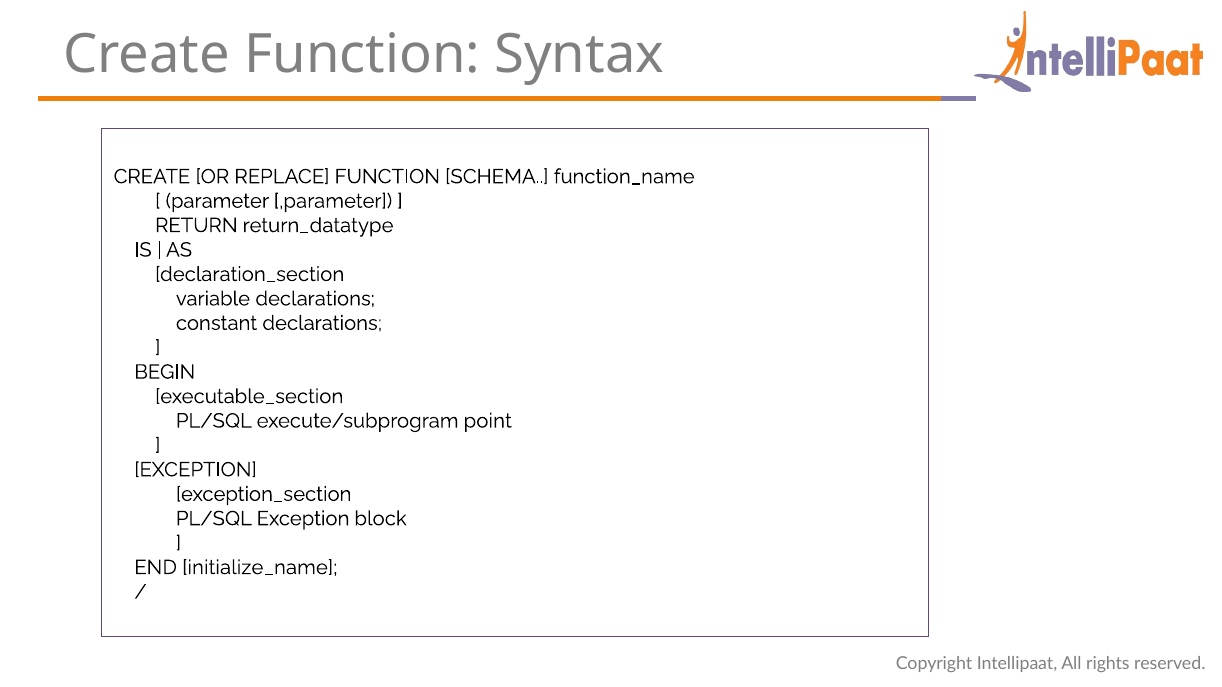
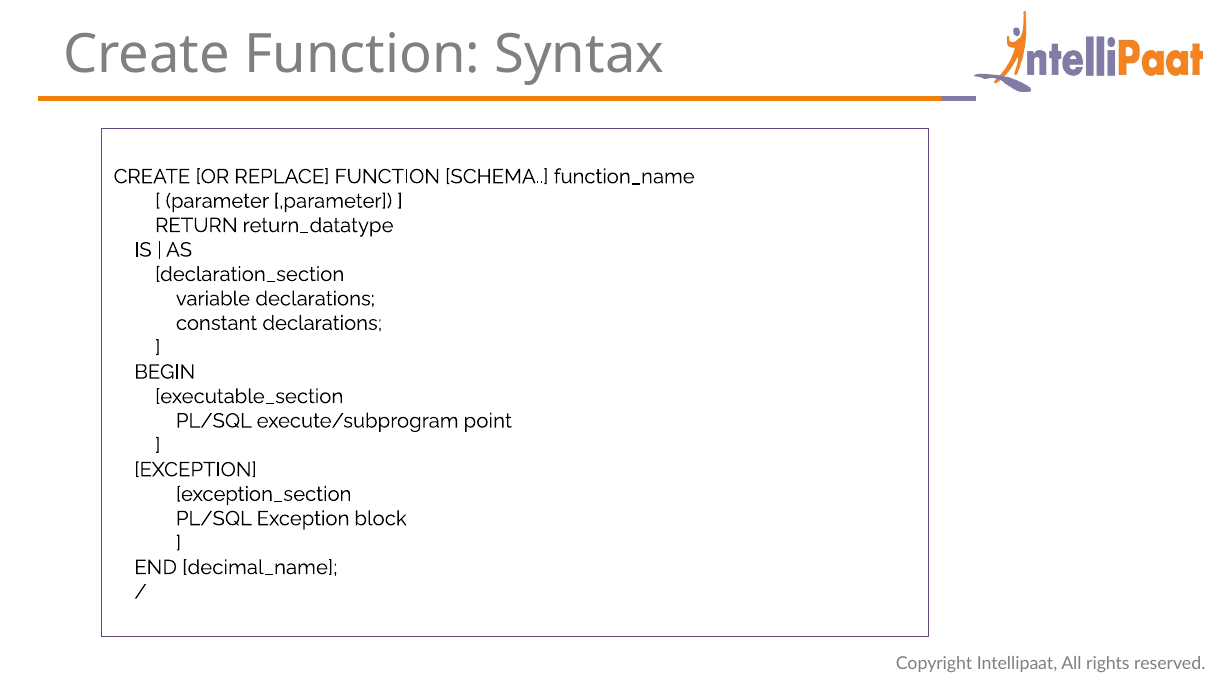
initialize_name: initialize_name -> decimal_name
